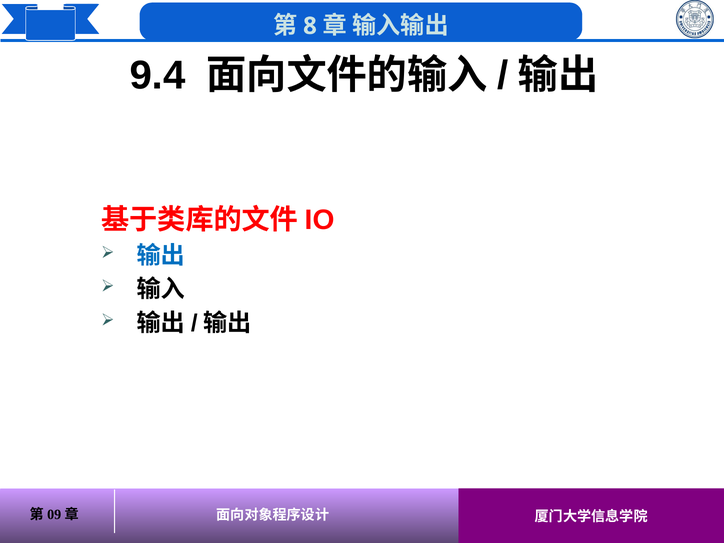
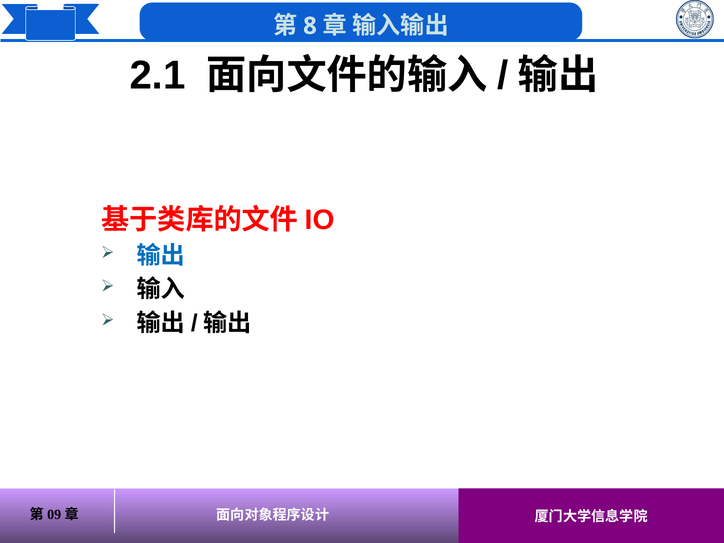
9.4: 9.4 -> 2.1
